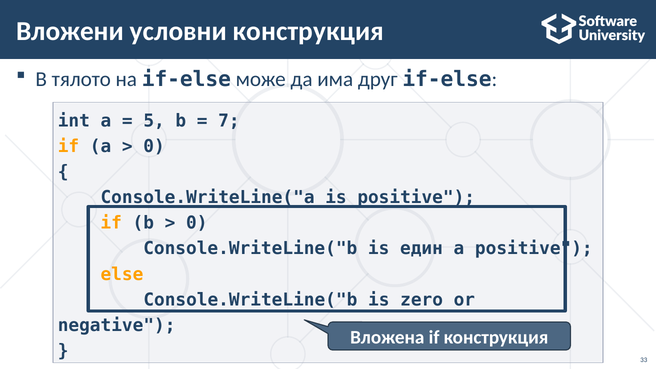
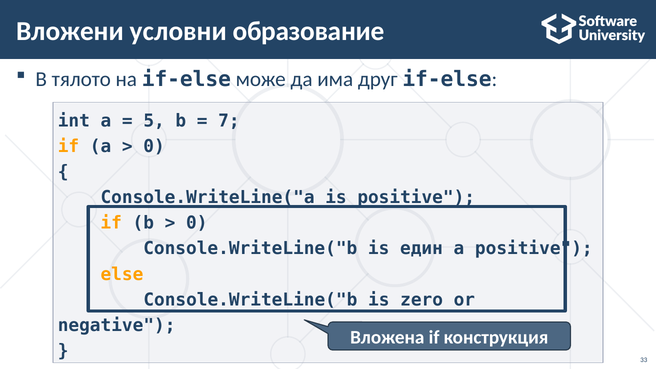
условни конструкция: конструкция -> образование
